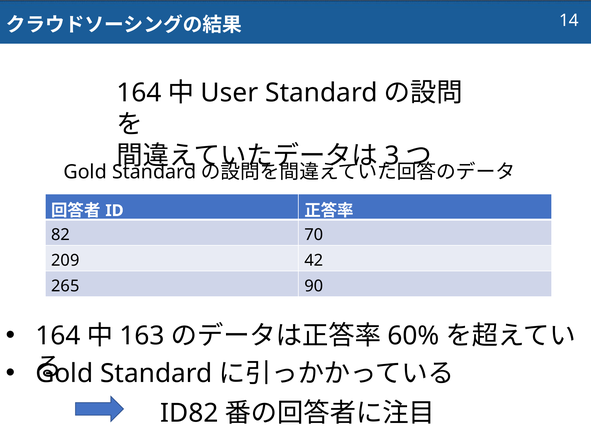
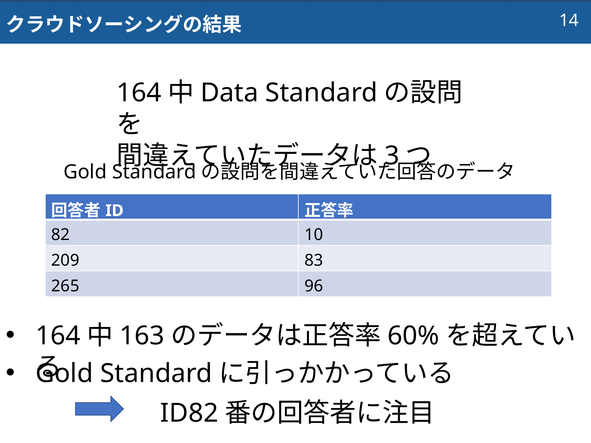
User: User -> Data
70: 70 -> 10
42: 42 -> 83
90: 90 -> 96
